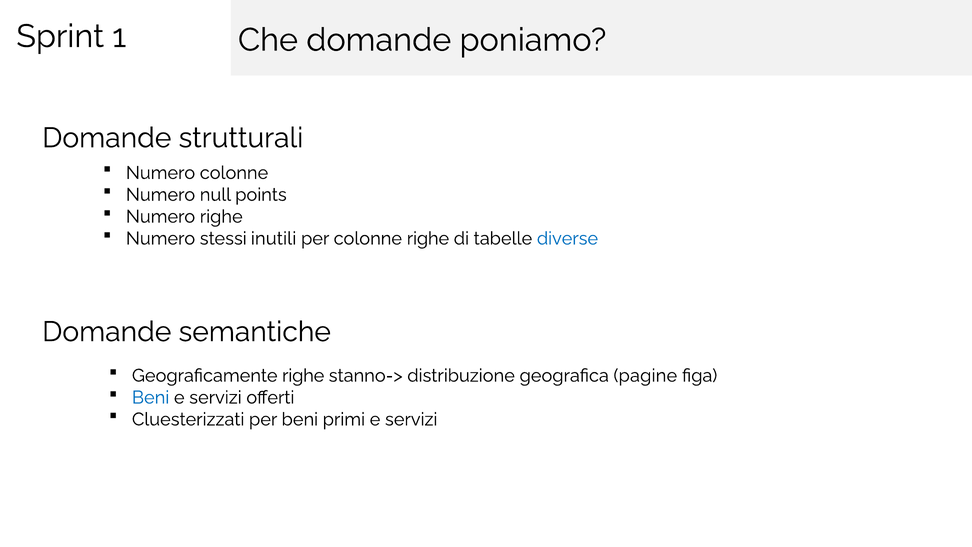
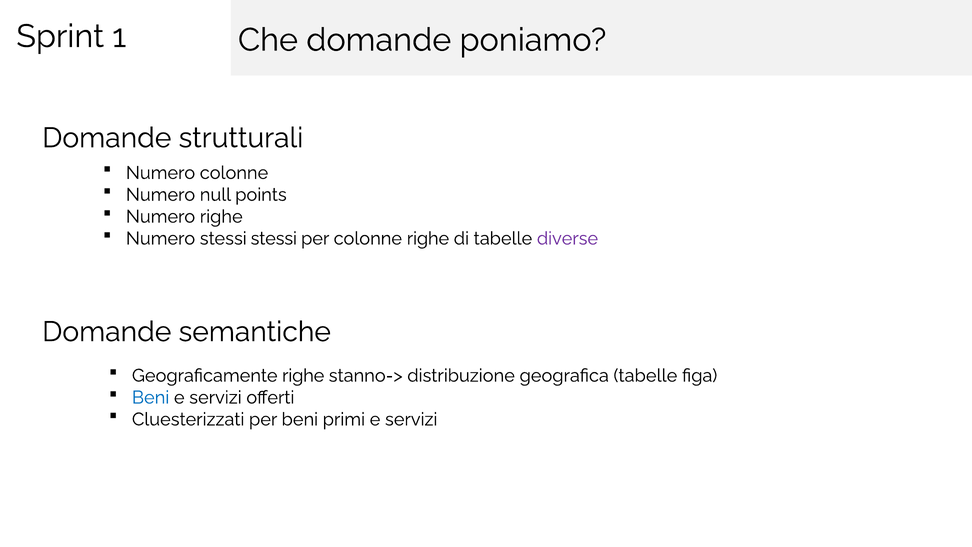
stessi inutili: inutili -> stessi
diverse colour: blue -> purple
geografica pagine: pagine -> tabelle
